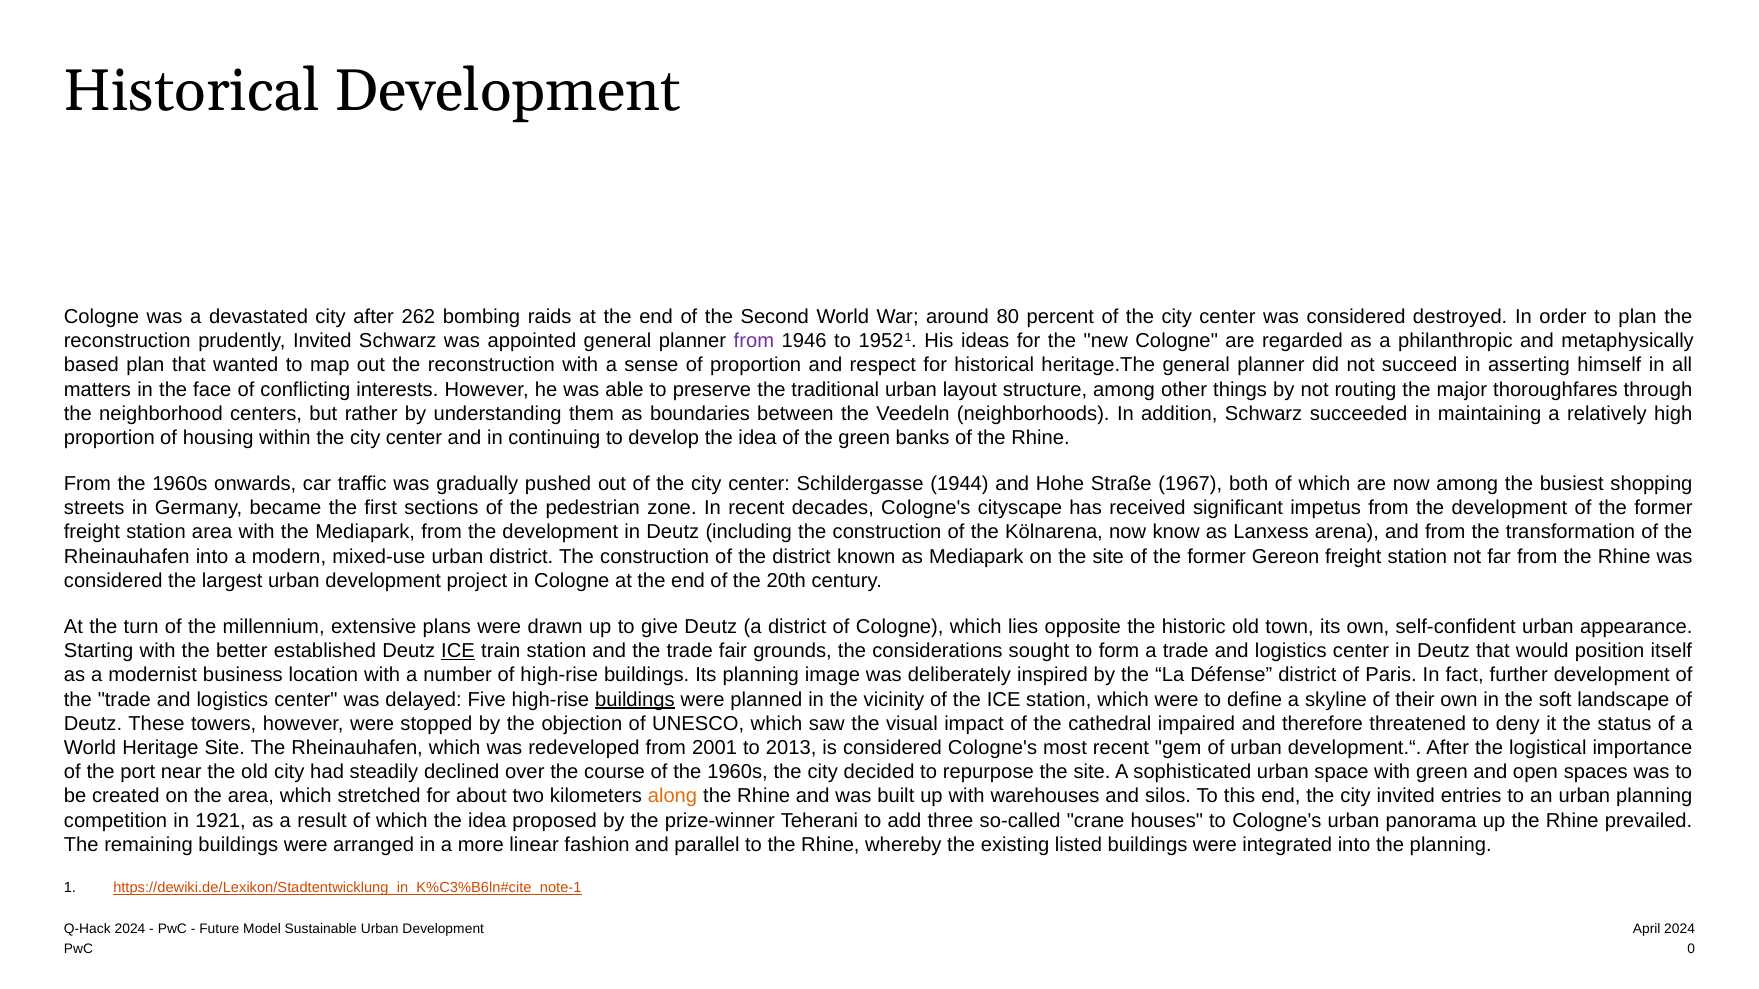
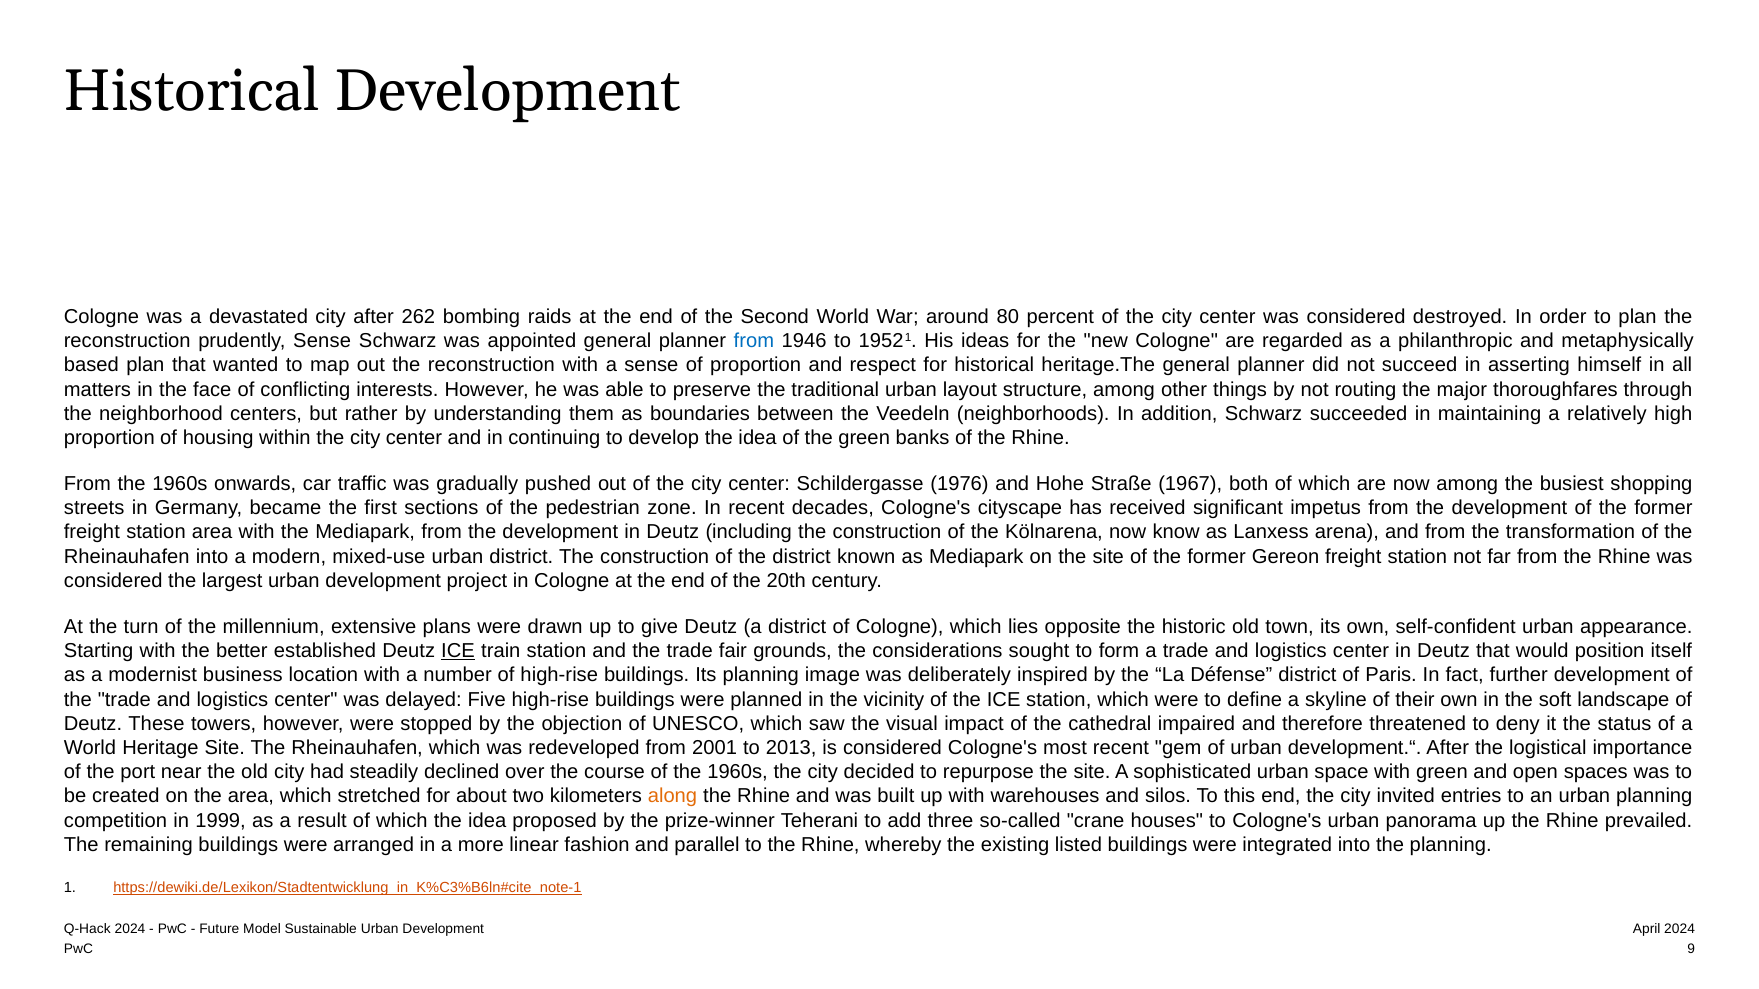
prudently Invited: Invited -> Sense
from at (754, 341) colour: purple -> blue
1944: 1944 -> 1976
buildings at (635, 700) underline: present -> none
1921: 1921 -> 1999
0: 0 -> 9
